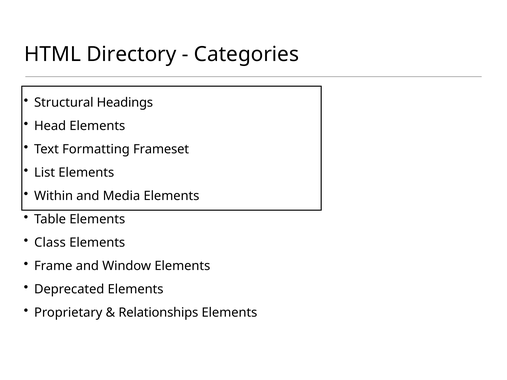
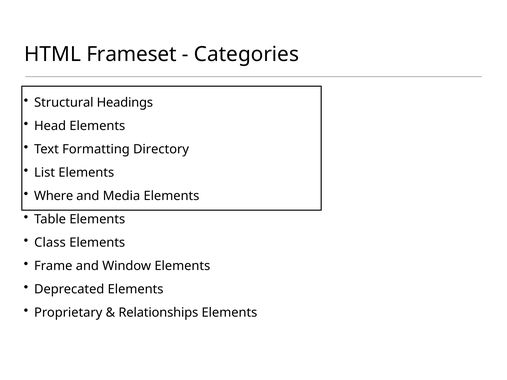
Directory: Directory -> Frameset
Frameset: Frameset -> Directory
Within: Within -> Where
